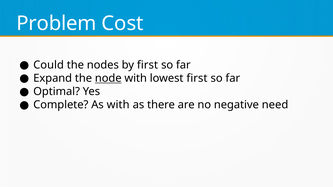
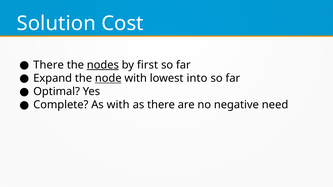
Problem: Problem -> Solution
Could at (49, 65): Could -> There
nodes underline: none -> present
lowest first: first -> into
